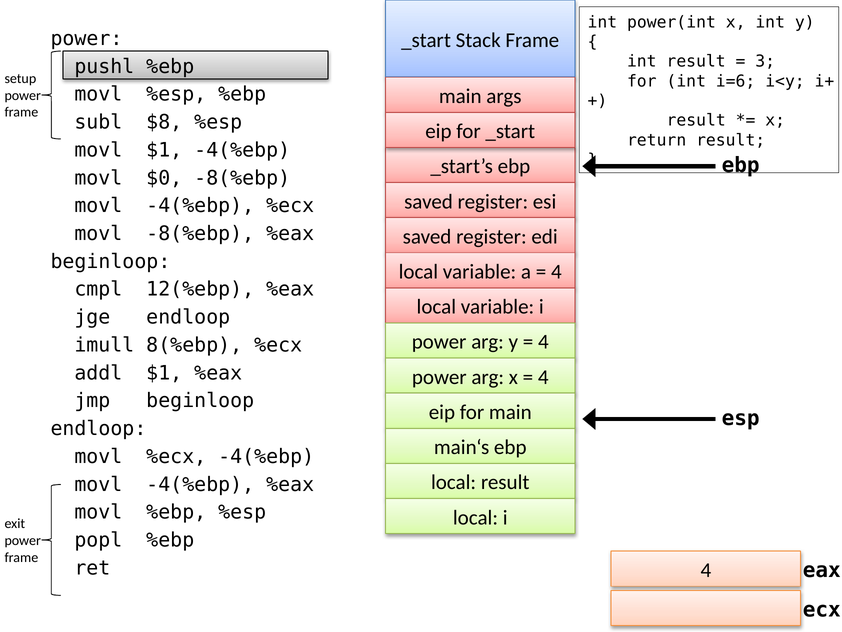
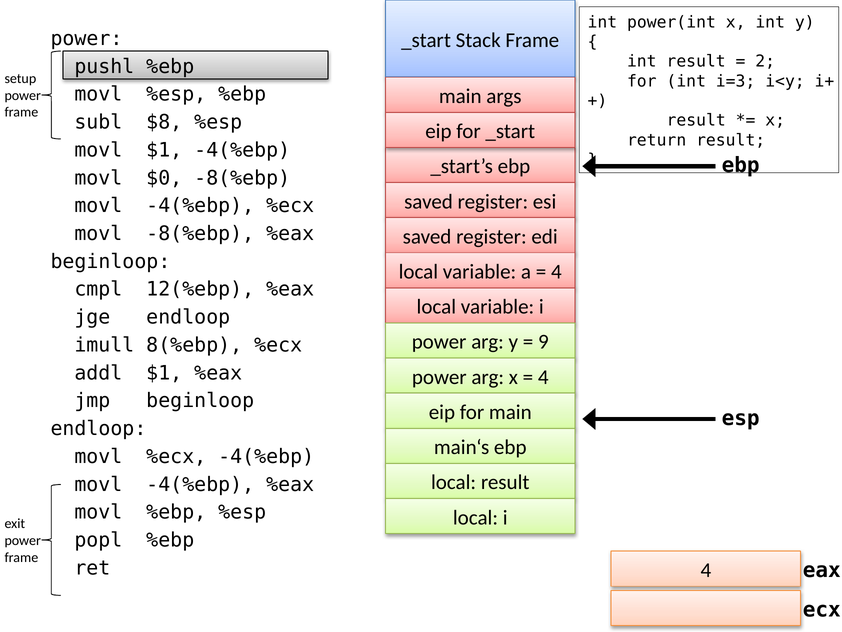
3: 3 -> 2
i=6: i=6 -> i=3
4 at (543, 342): 4 -> 9
